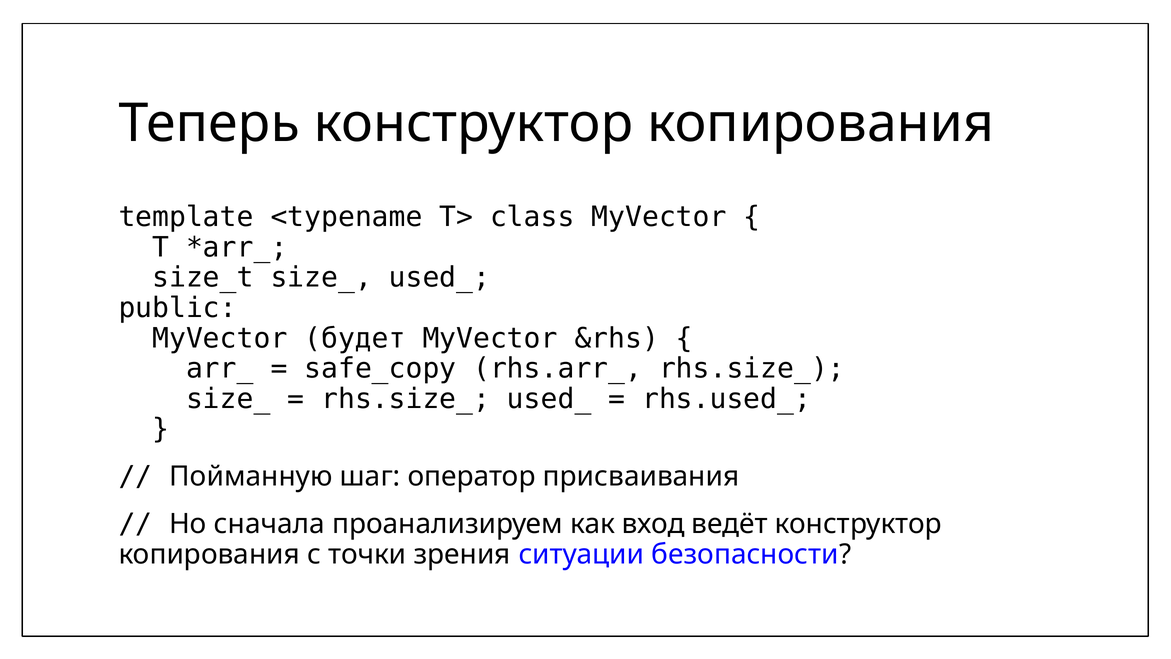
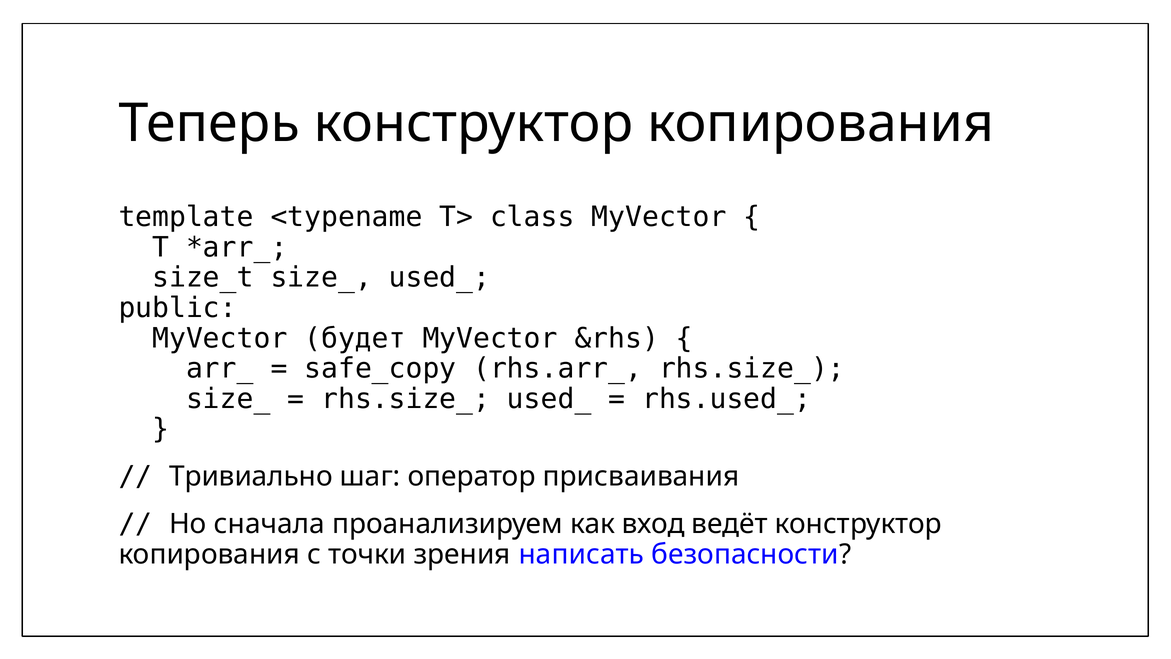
Пойманную: Пойманную -> Тривиально
ситуации: ситуации -> написать
